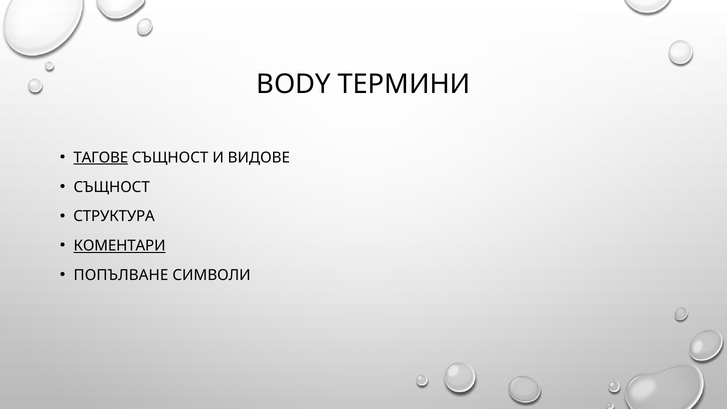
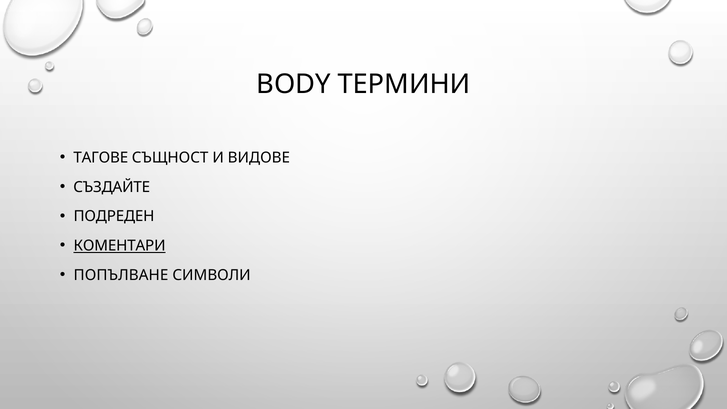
ТАГОВЕ underline: present -> none
СЪЩНОСТ at (112, 187): СЪЩНОСТ -> СЪЗДАЙТЕ
СТРУКТУРА: СТРУКТУРА -> ПОДРЕДЕН
